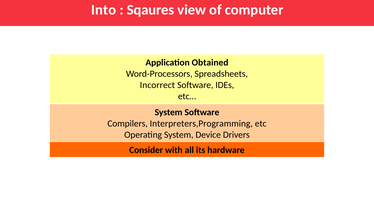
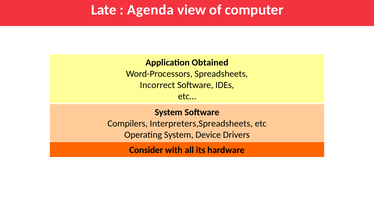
Into: Into -> Late
Sqaures: Sqaures -> Agenda
Interpreters,Programming: Interpreters,Programming -> Interpreters,Spreadsheets
